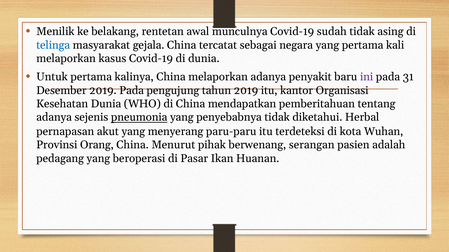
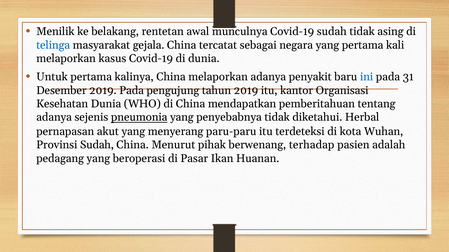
ini colour: purple -> blue
Provinsi Orang: Orang -> Sudah
serangan: serangan -> terhadap
